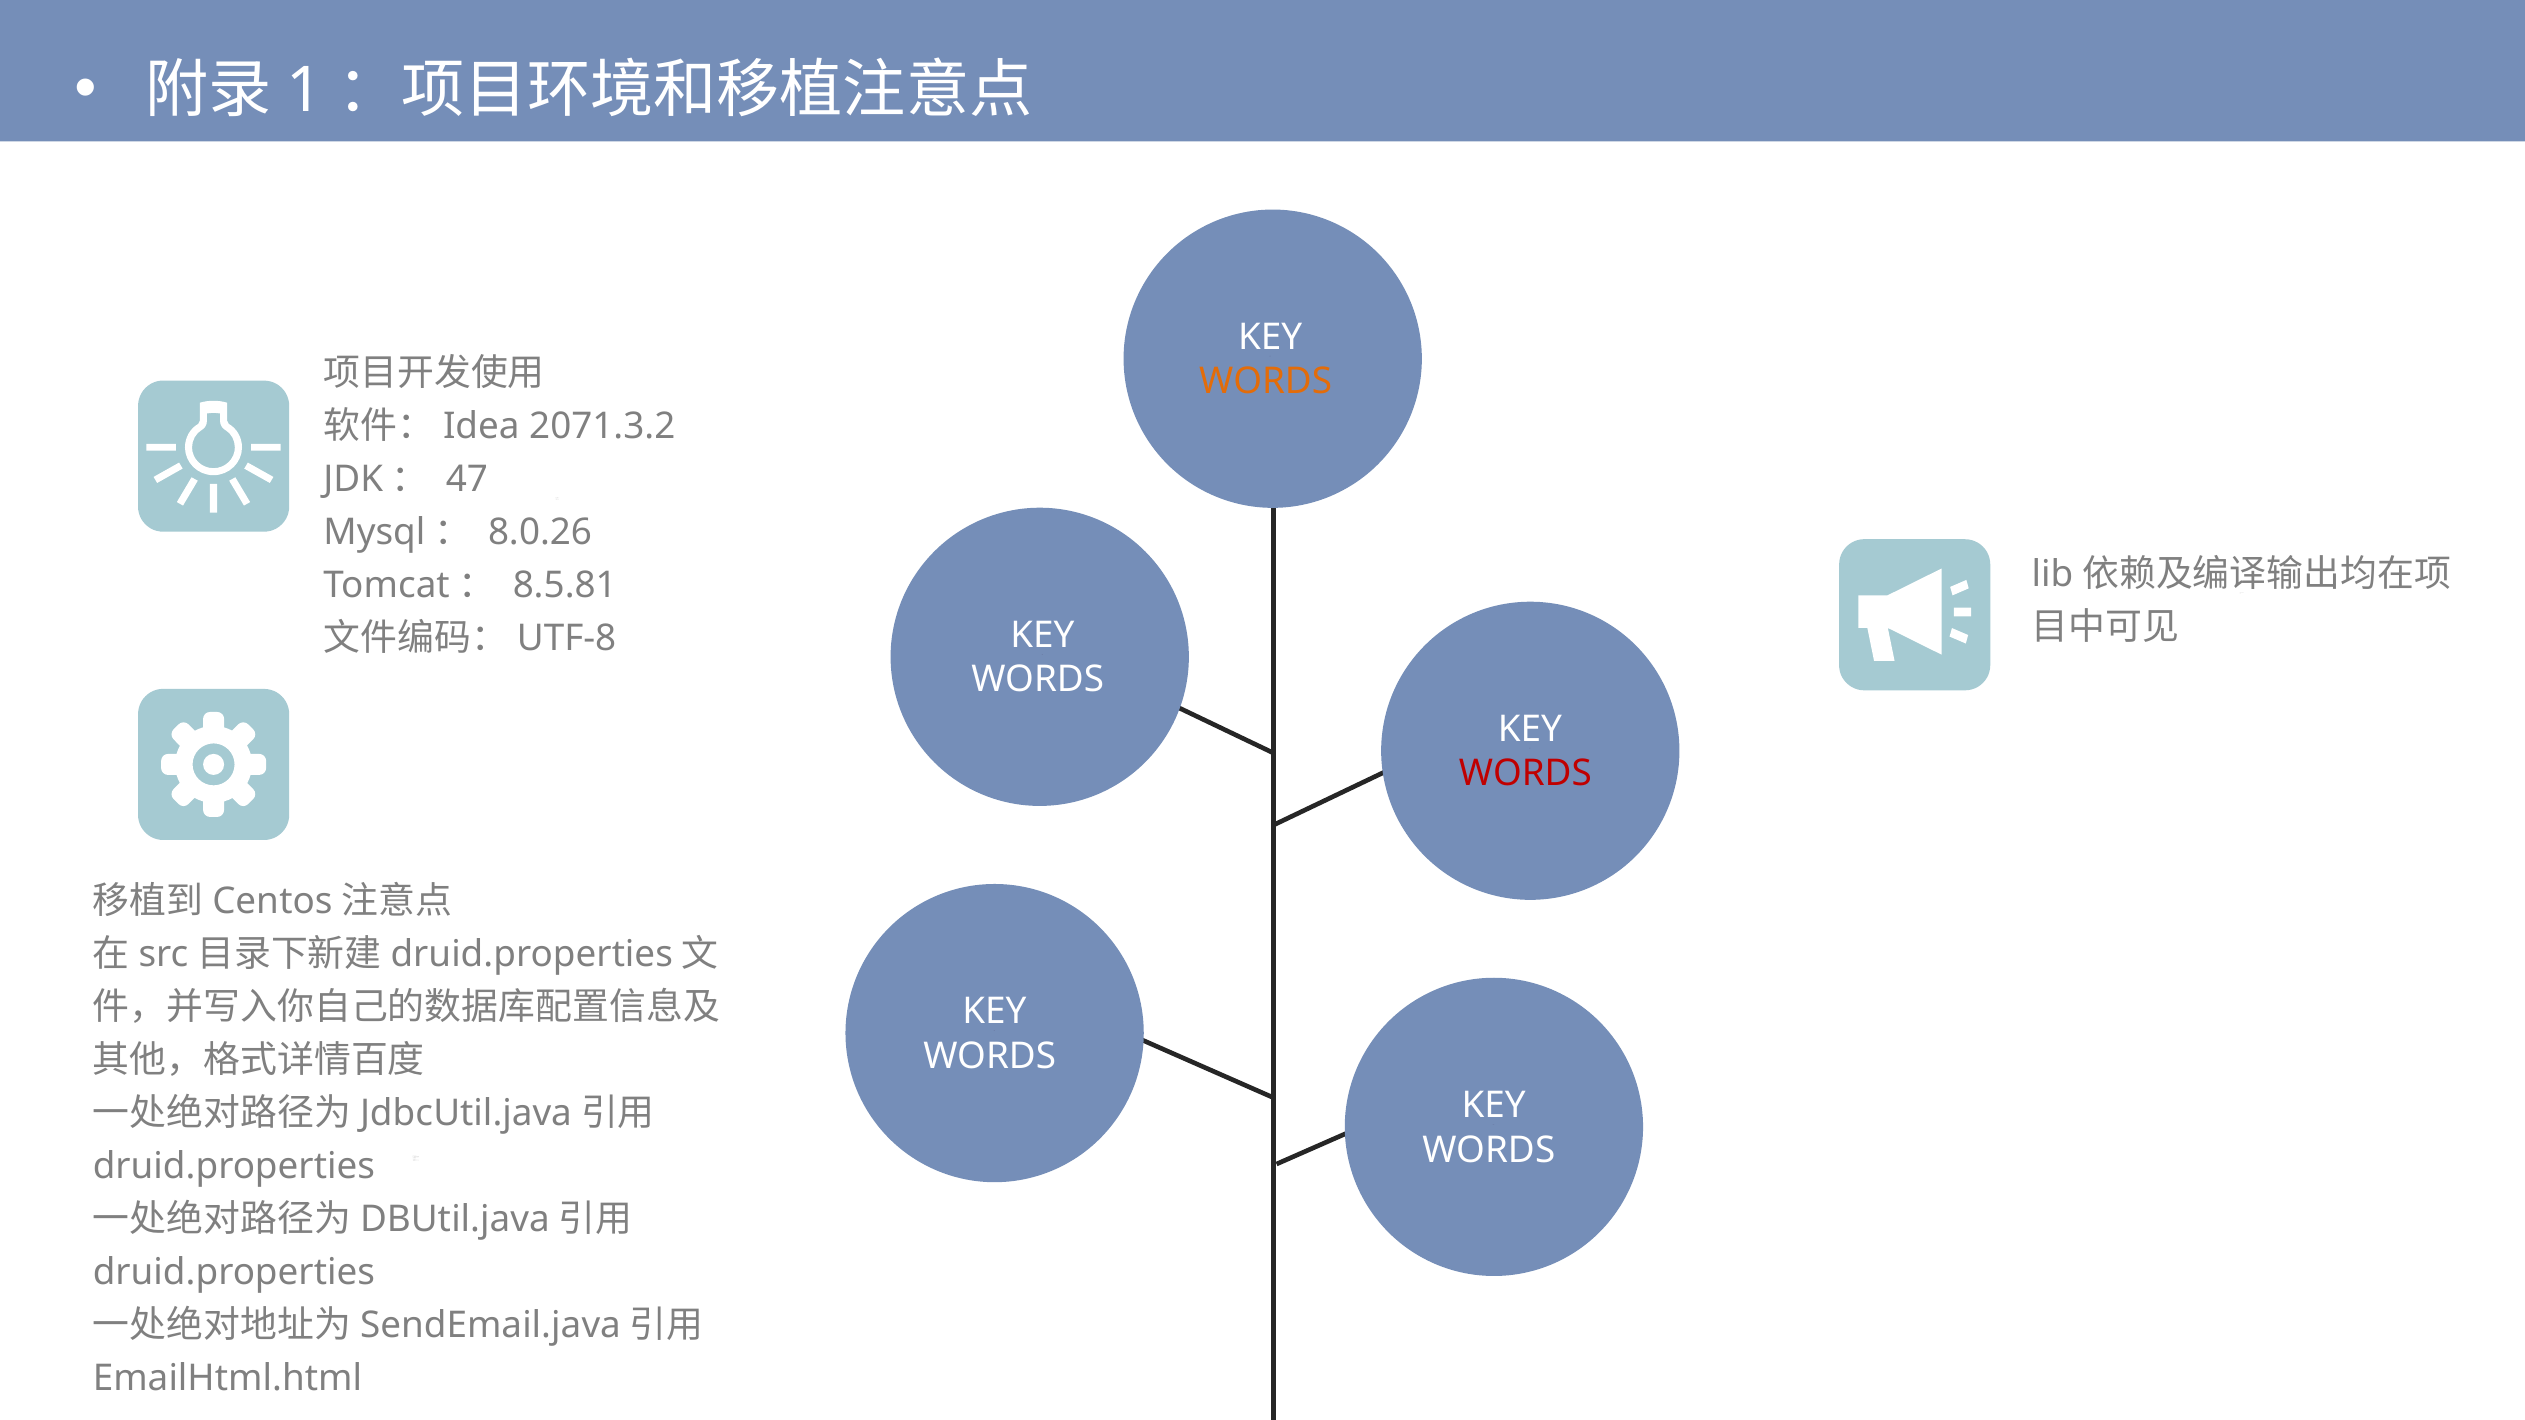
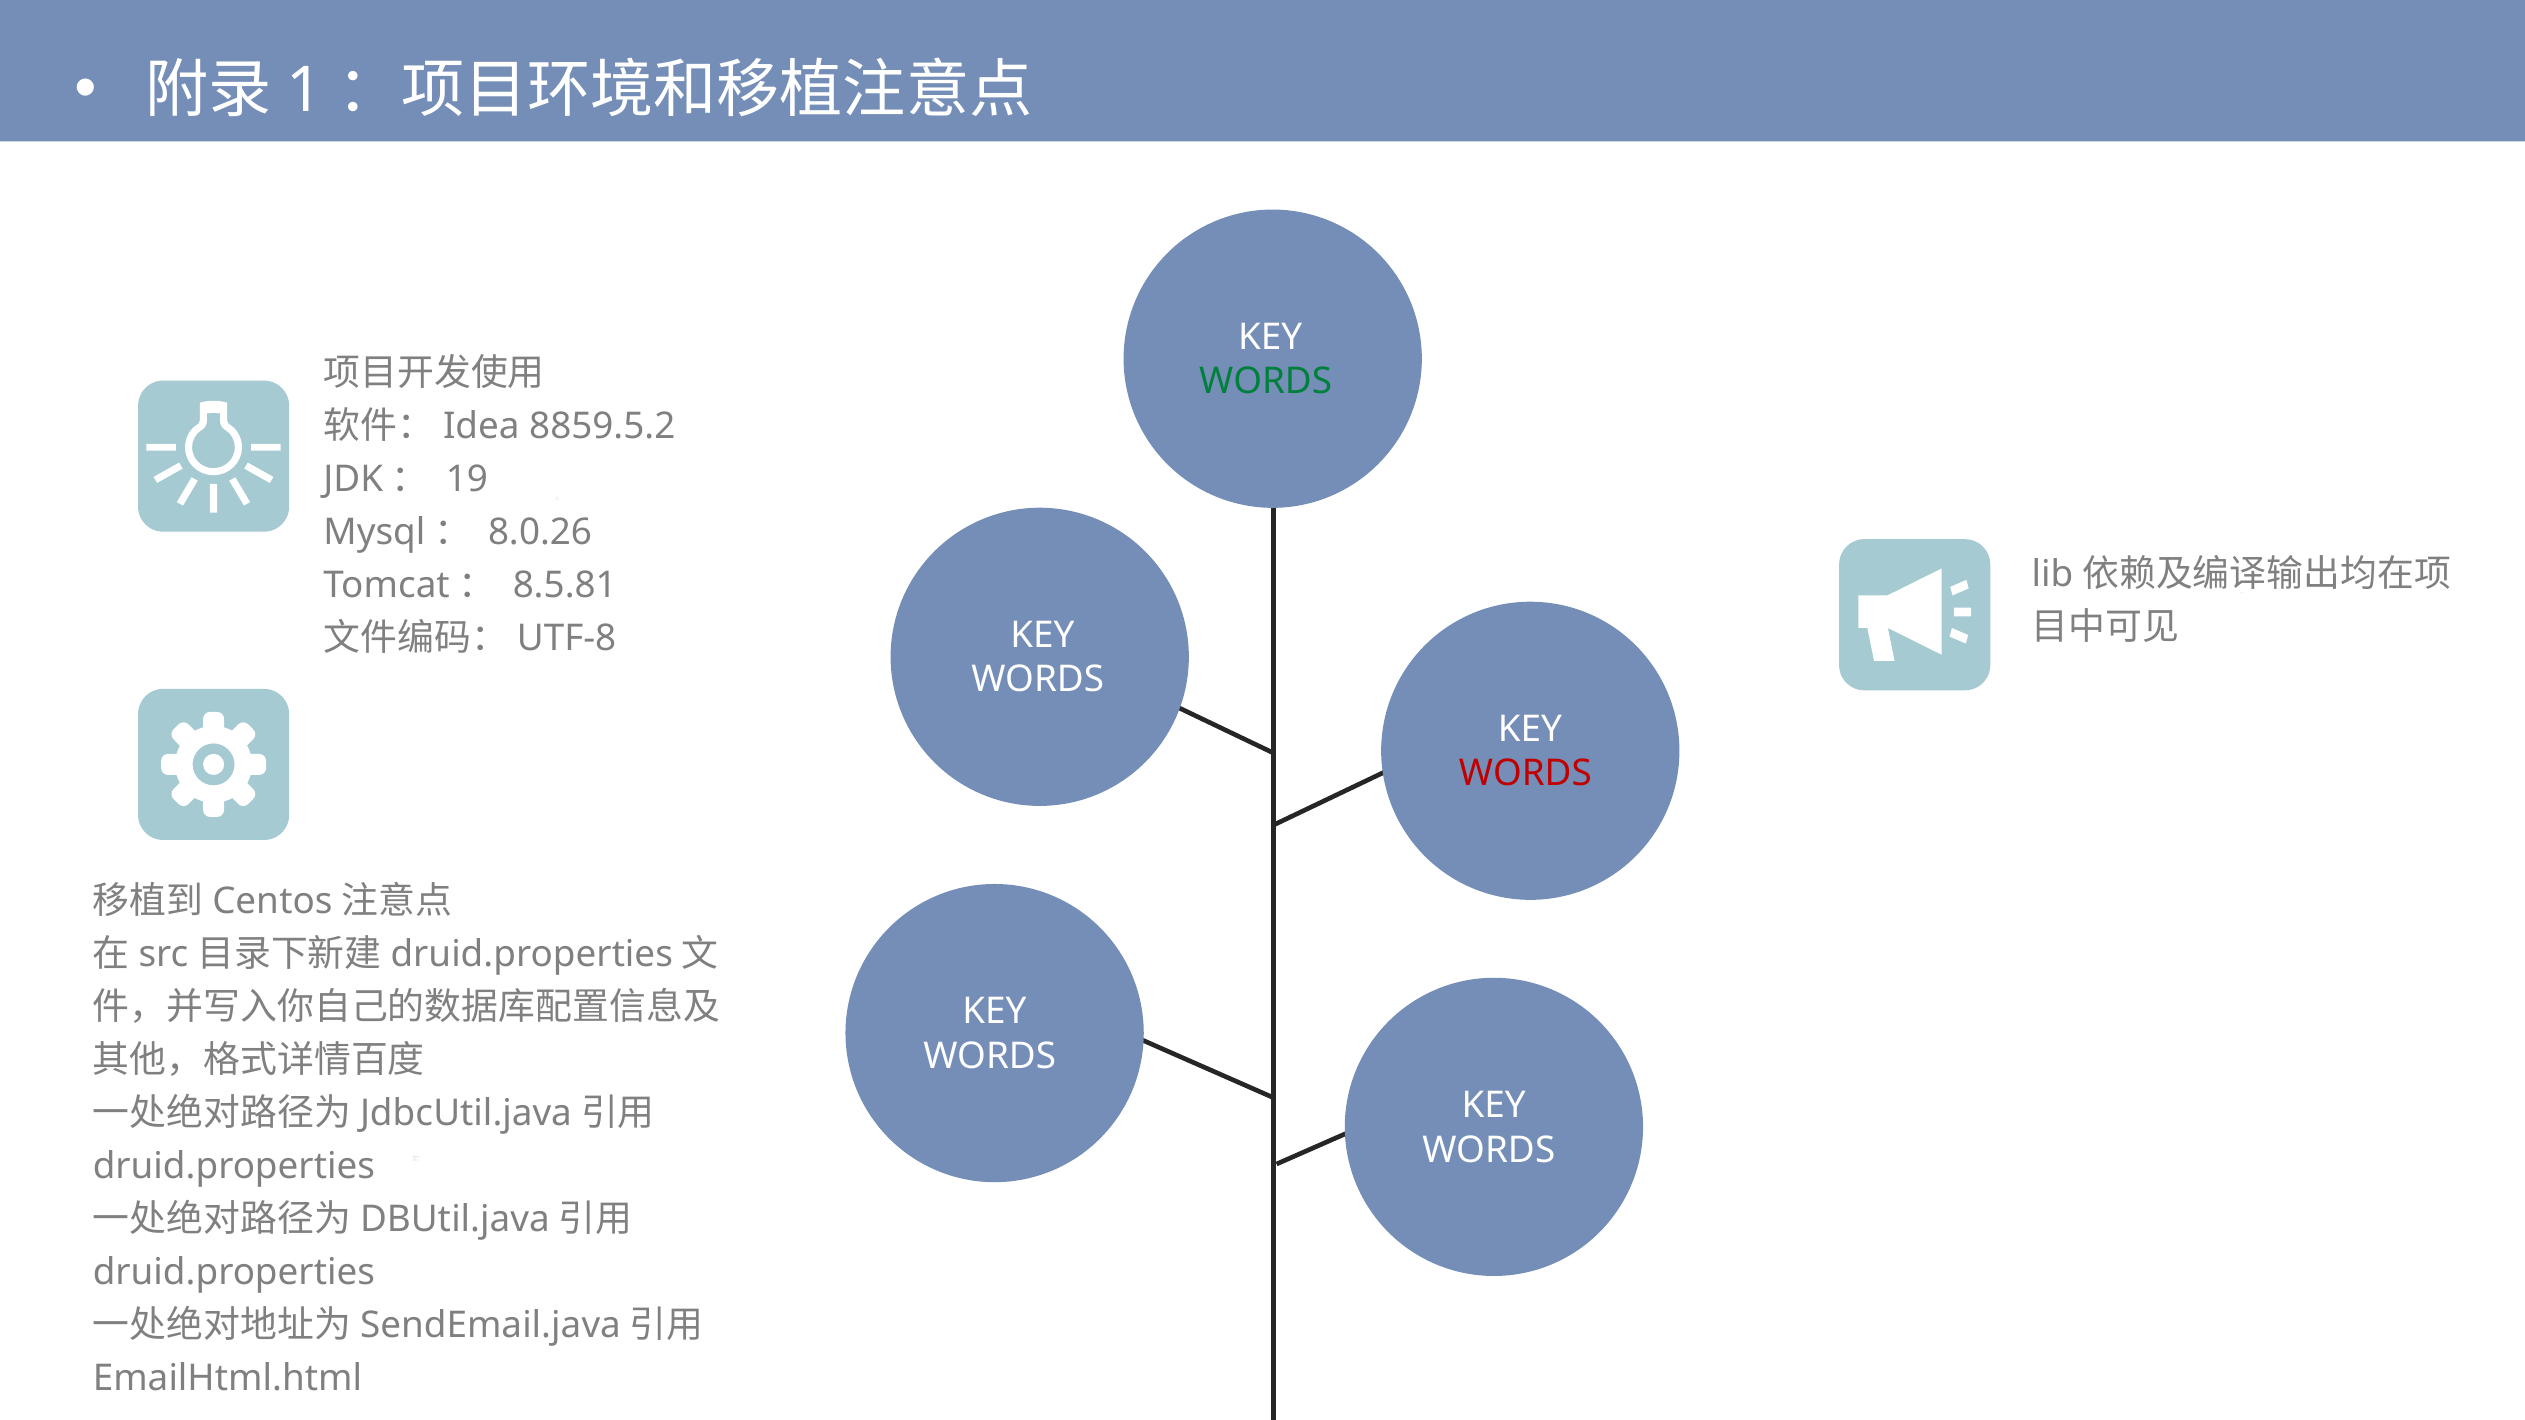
WORDS at (1266, 382) colour: orange -> green
2071.3.2: 2071.3.2 -> 8859.5.2
47: 47 -> 19
